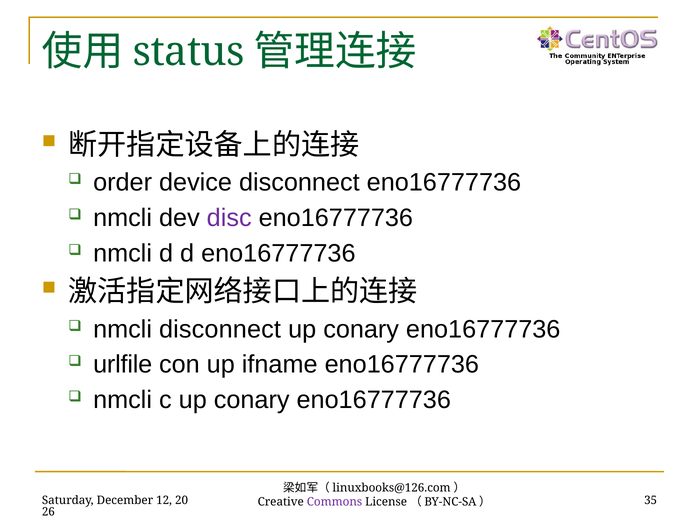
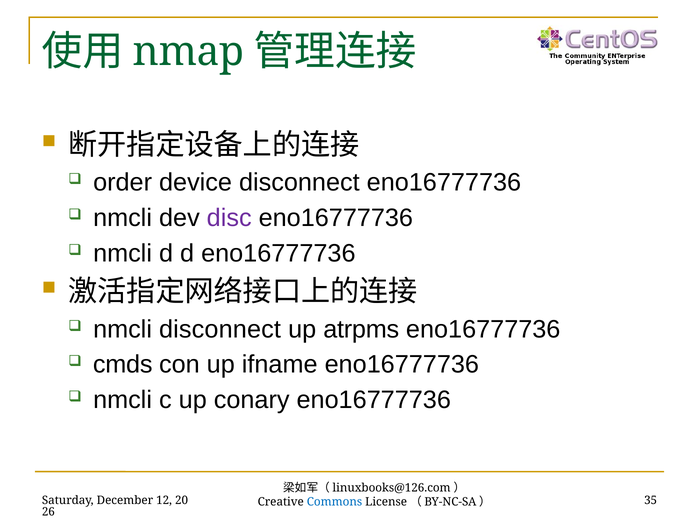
status: status -> nmap
conary at (361, 329): conary -> atrpms
urlfile: urlfile -> cmds
Commons colour: purple -> blue
